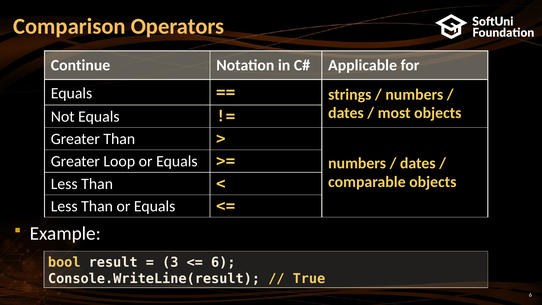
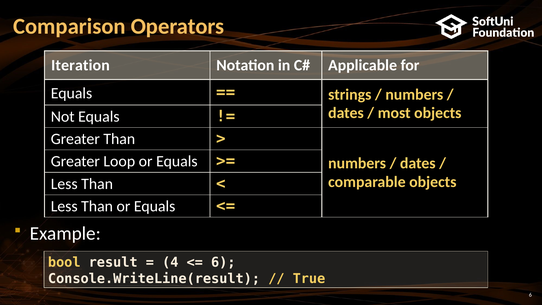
Continue: Continue -> Iteration
3: 3 -> 4
